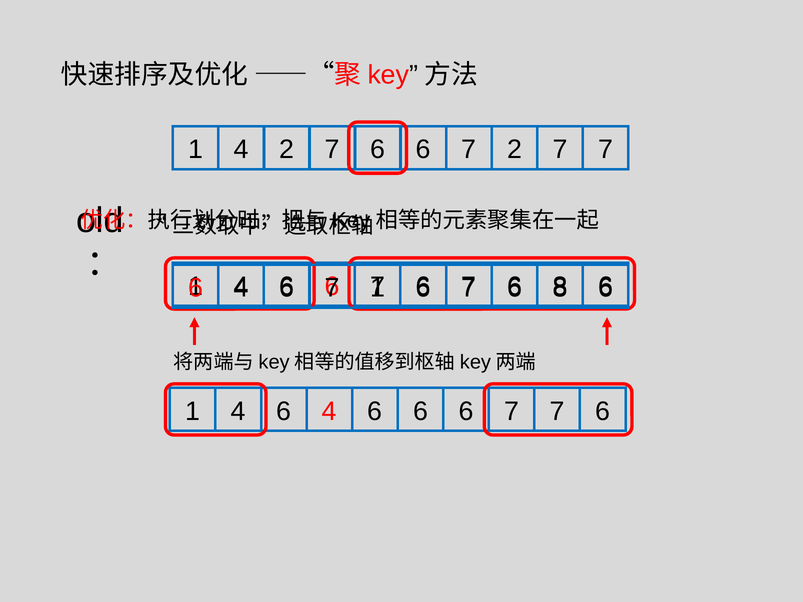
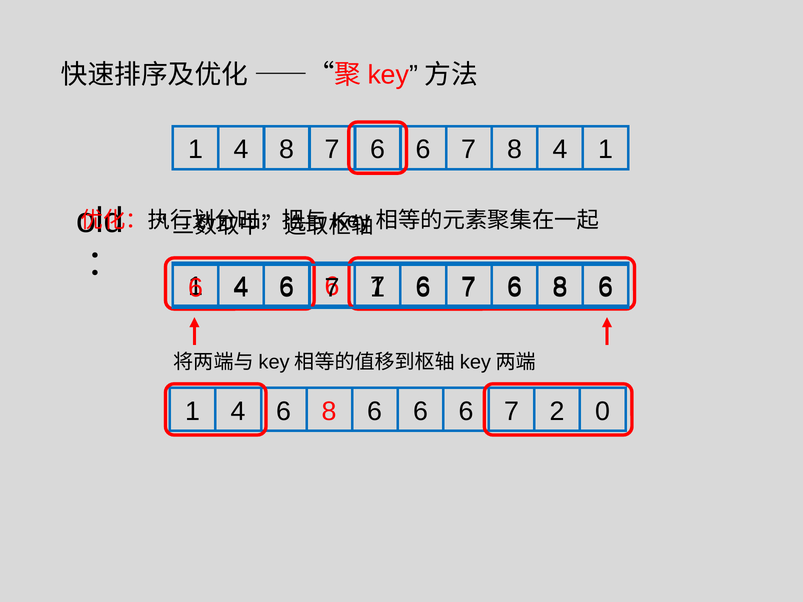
4 2: 2 -> 8
7 2: 2 -> 8
7 at (560, 150): 7 -> 4
7 at (606, 150): 7 -> 1
4 6 4: 4 -> 8
7 at (557, 411): 7 -> 2
6 at (603, 411): 6 -> 0
